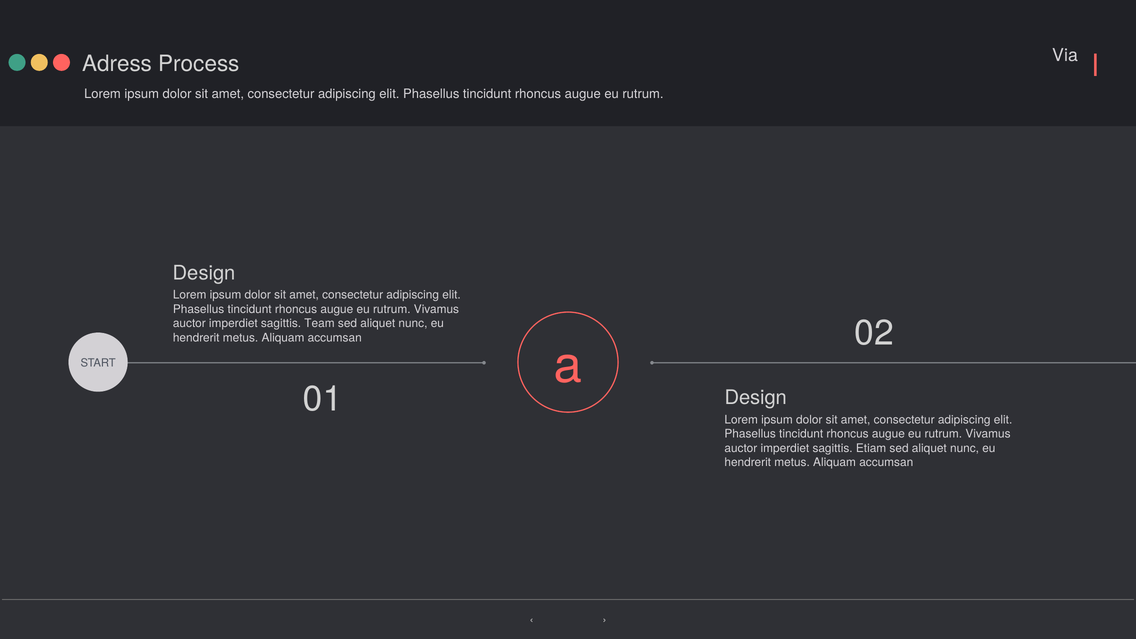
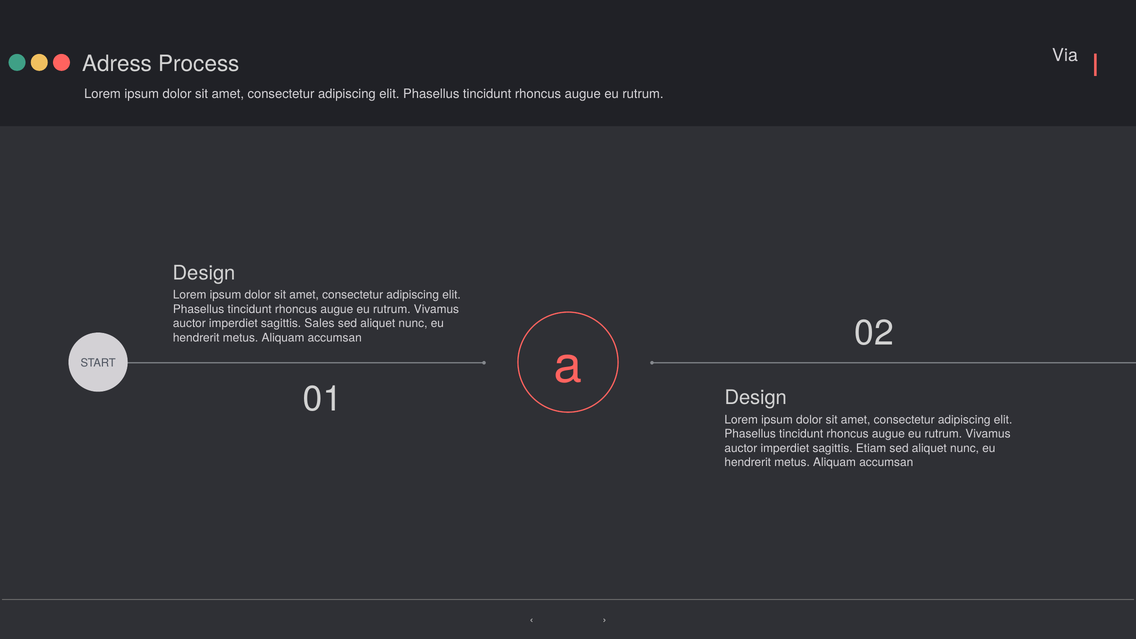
Team: Team -> Sales
